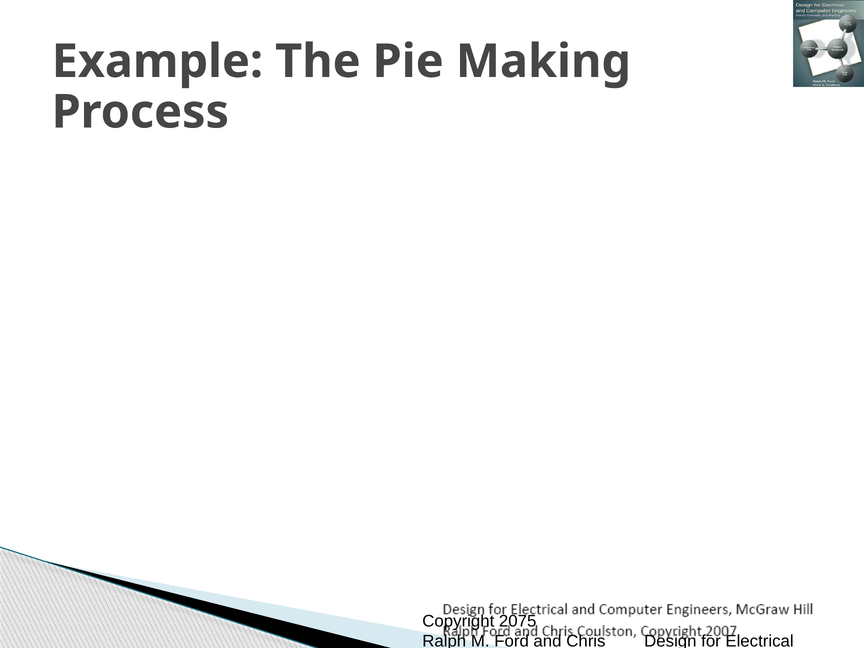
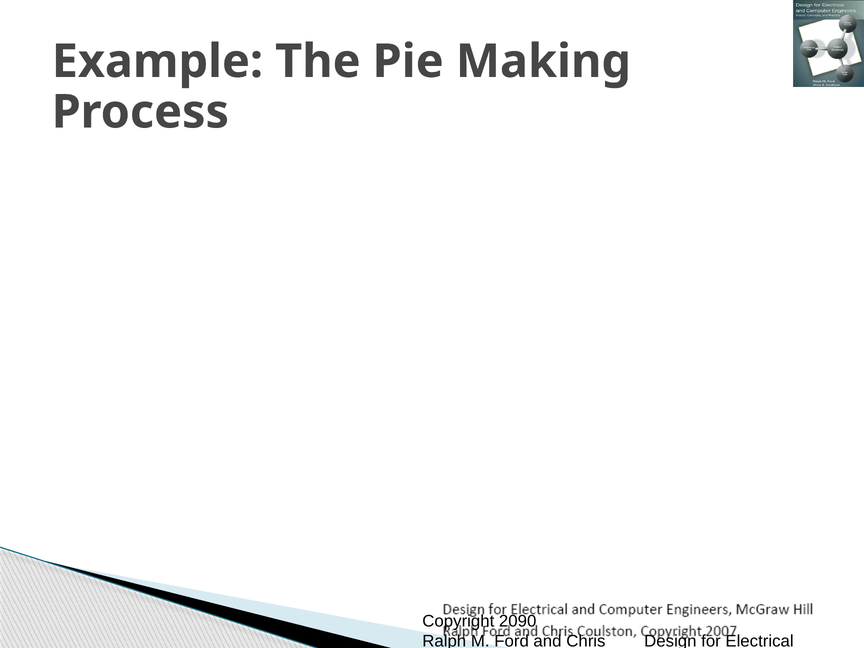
2075: 2075 -> 2090
